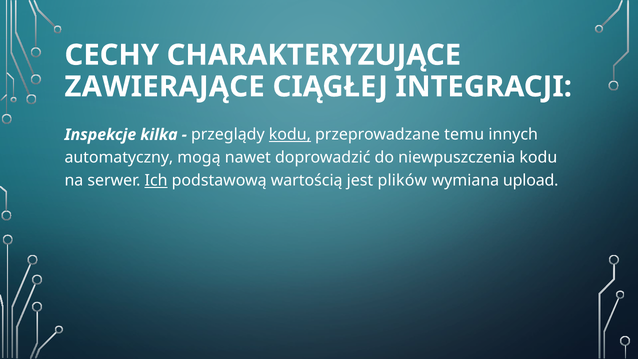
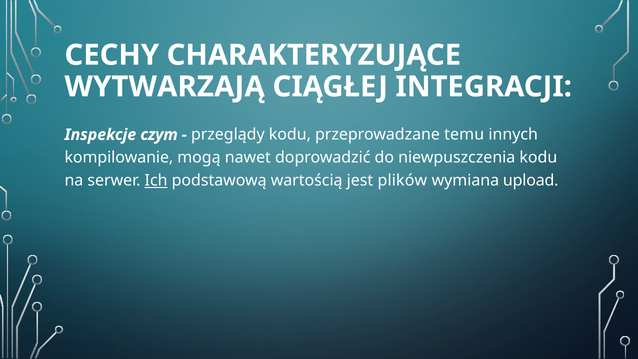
ZAWIERAJĄCE: ZAWIERAJĄCE -> WYTWARZAJĄ
kilka: kilka -> czym
kodu at (290, 135) underline: present -> none
automatyczny: automatyczny -> kompilowanie
